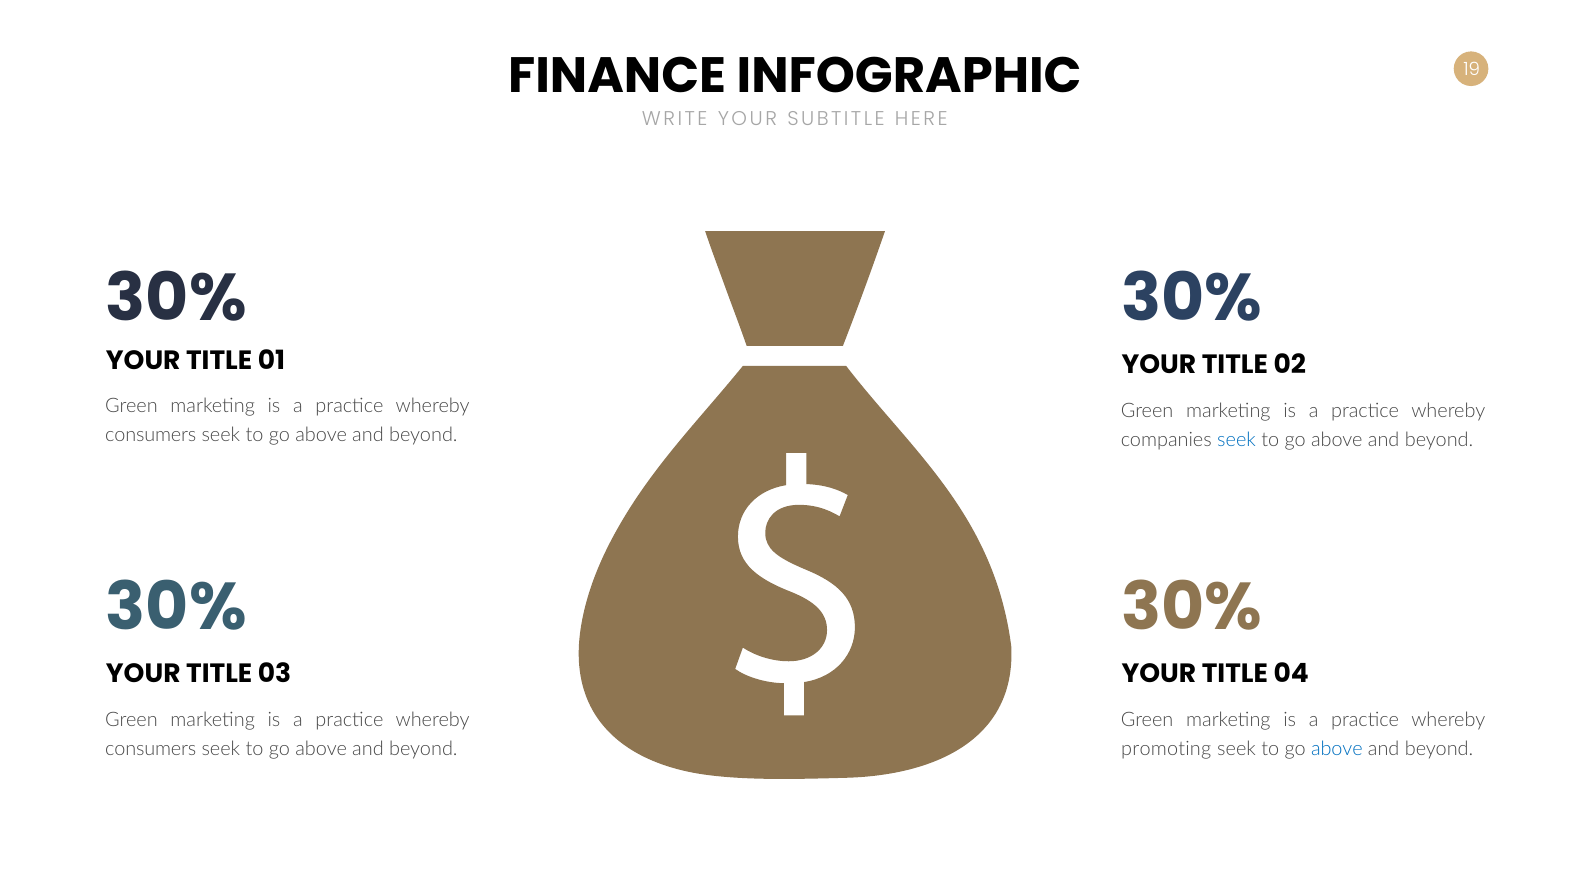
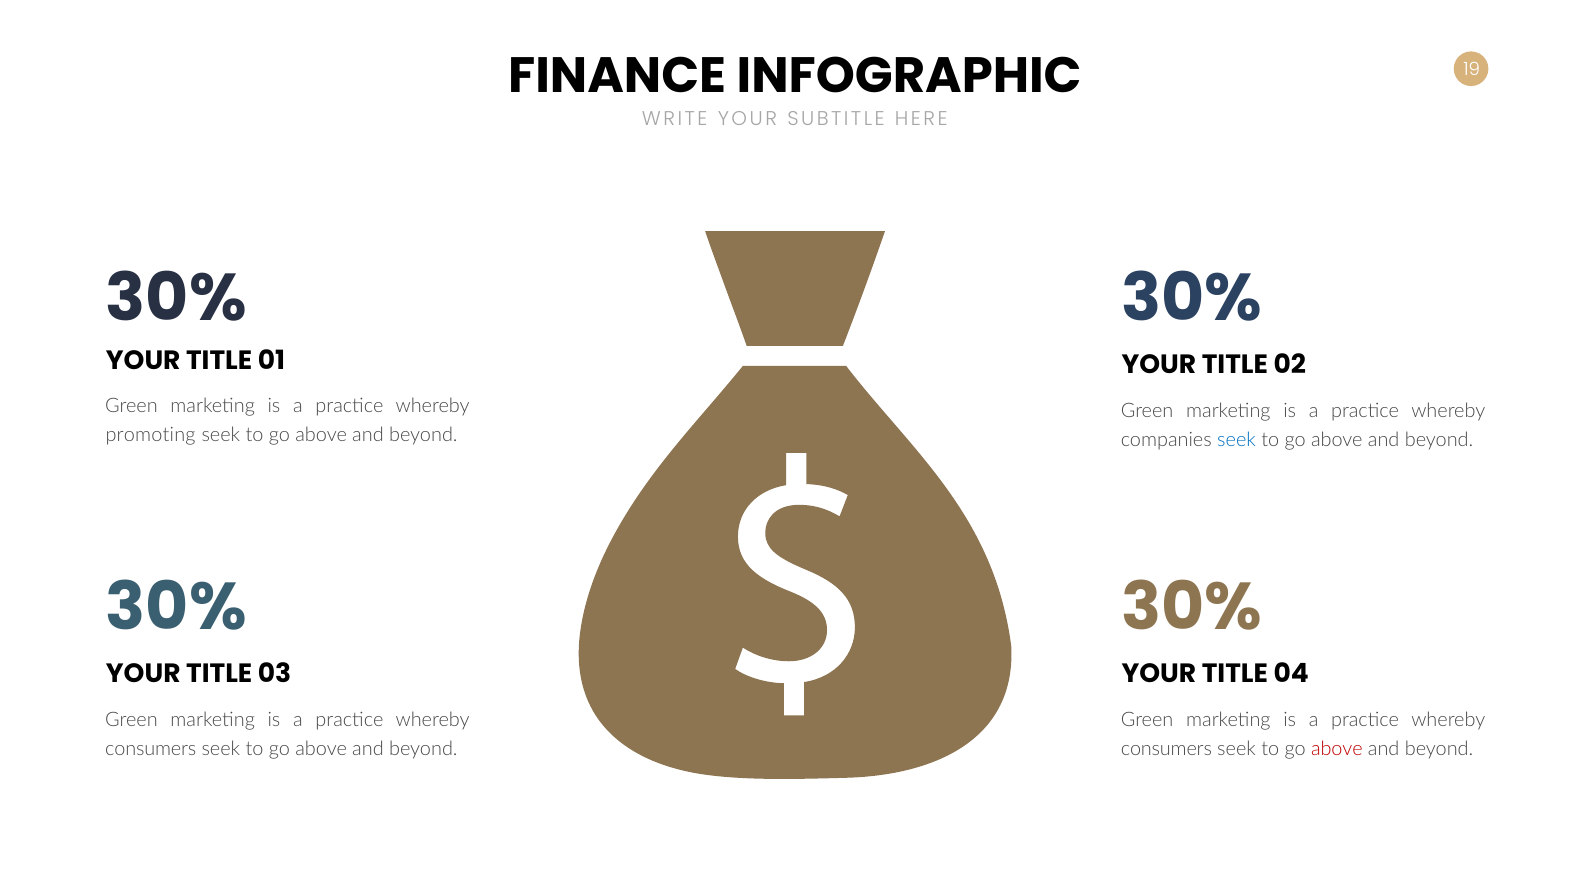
consumers at (151, 435): consumers -> promoting
promoting at (1166, 748): promoting -> consumers
above at (1337, 748) colour: blue -> red
